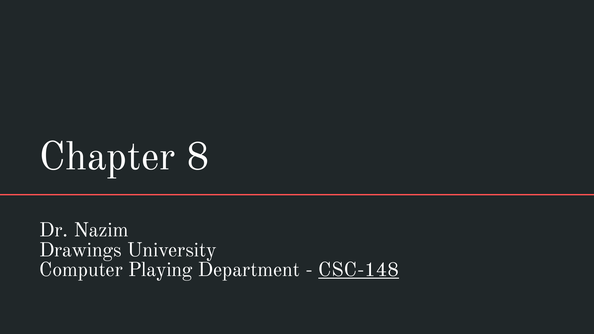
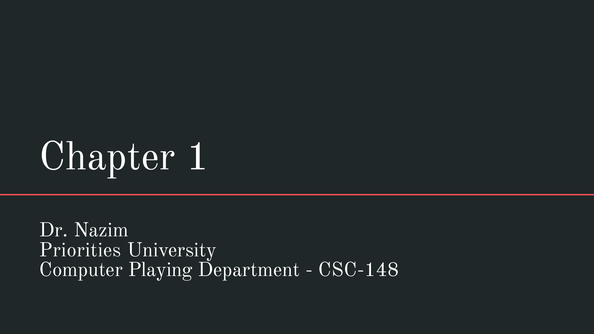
8: 8 -> 1
Drawings: Drawings -> Priorities
CSC-148 underline: present -> none
